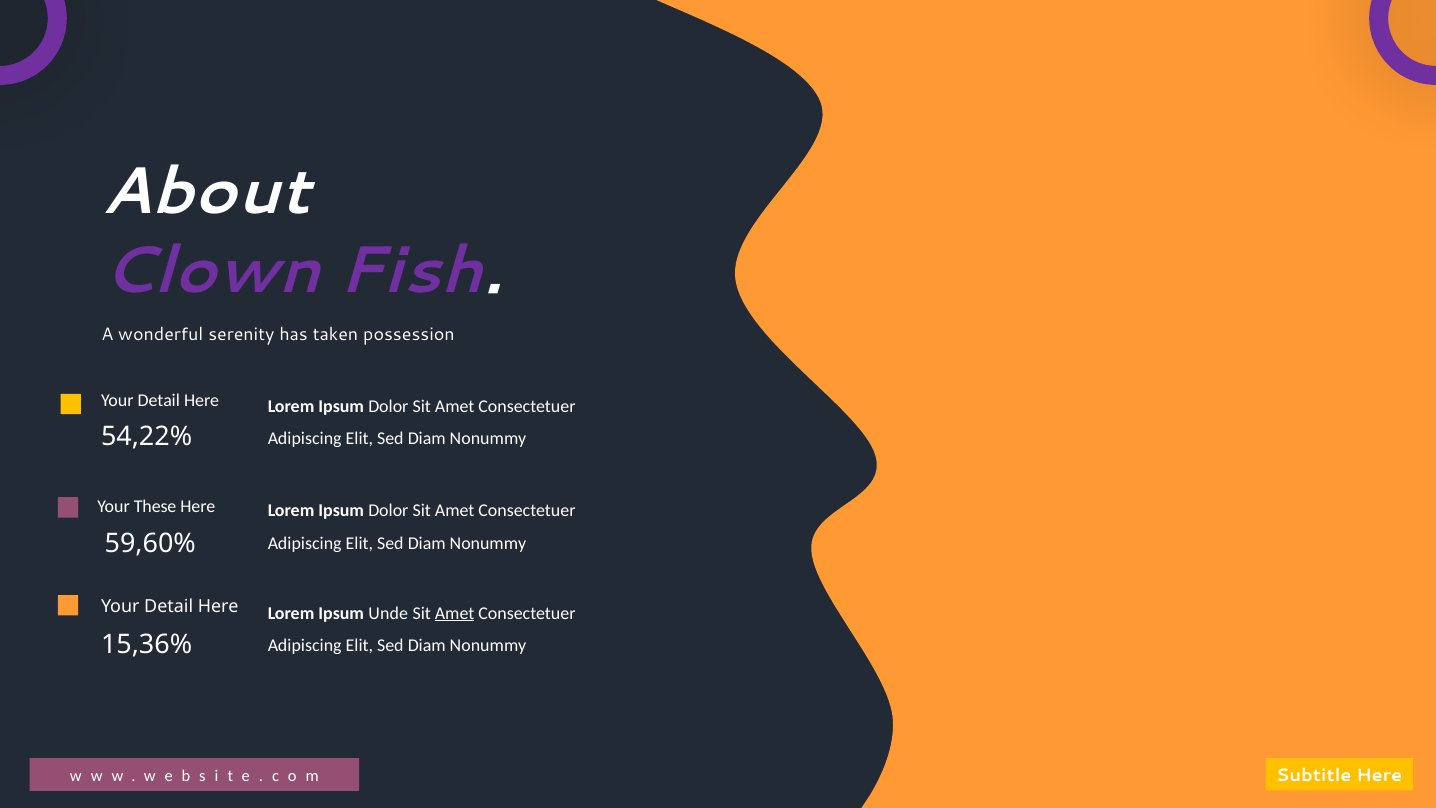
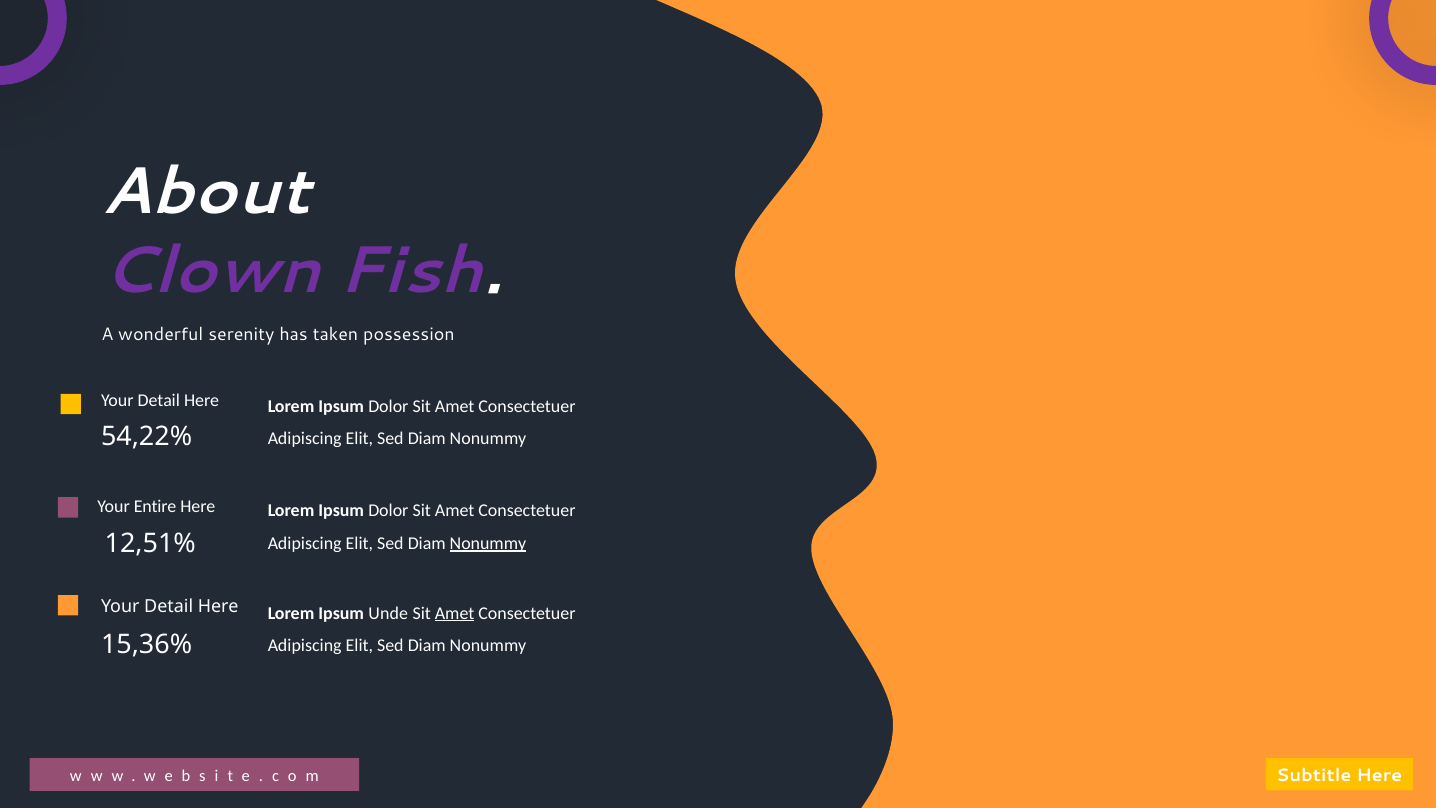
These: These -> Entire
59,60%: 59,60% -> 12,51%
Nonummy at (488, 543) underline: none -> present
